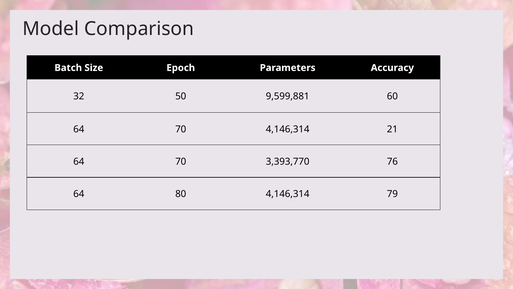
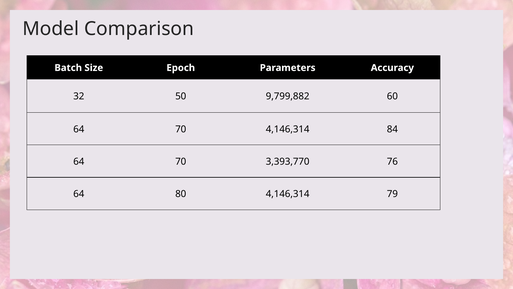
9,599,881: 9,599,881 -> 9,799,882
21: 21 -> 84
